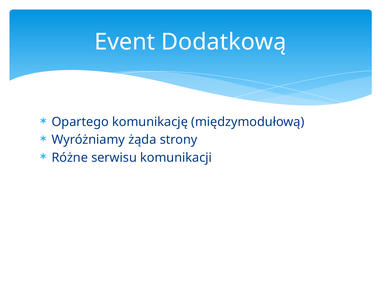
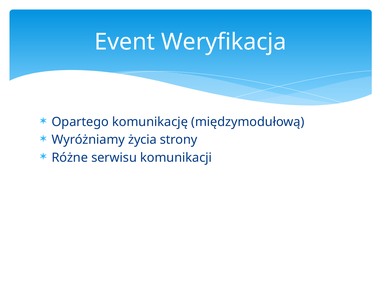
Dodatkową: Dodatkową -> Weryfikacja
żąda: żąda -> życia
